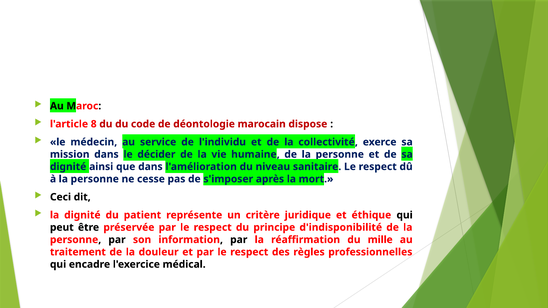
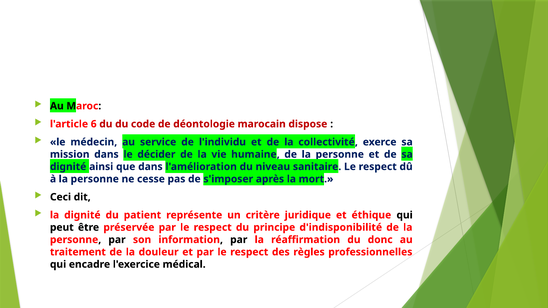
8: 8 -> 6
mille: mille -> donc
